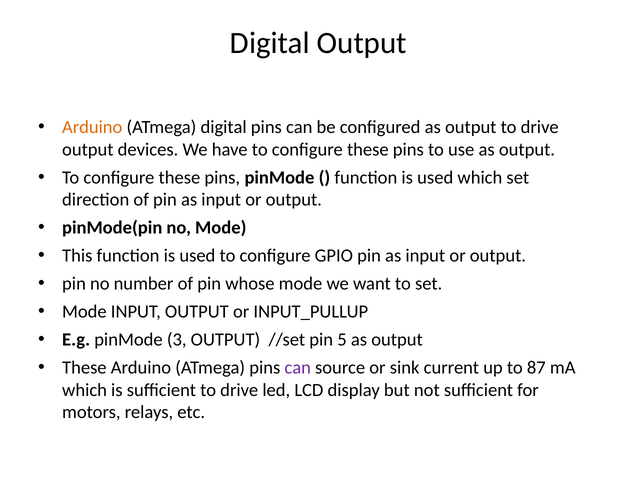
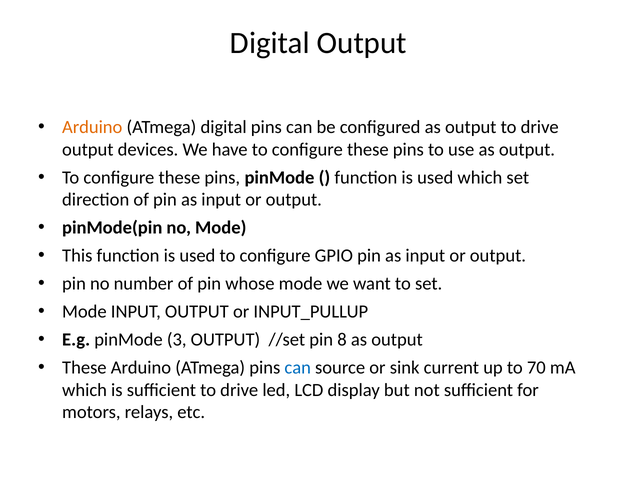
5: 5 -> 8
can at (298, 367) colour: purple -> blue
87: 87 -> 70
